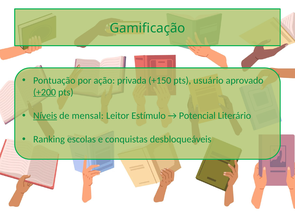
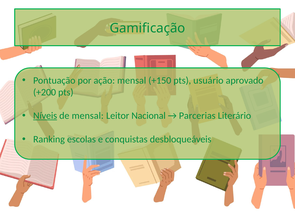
ação privada: privada -> mensal
+200 underline: present -> none
Estímulo: Estímulo -> Nacional
Potencial: Potencial -> Parcerias
